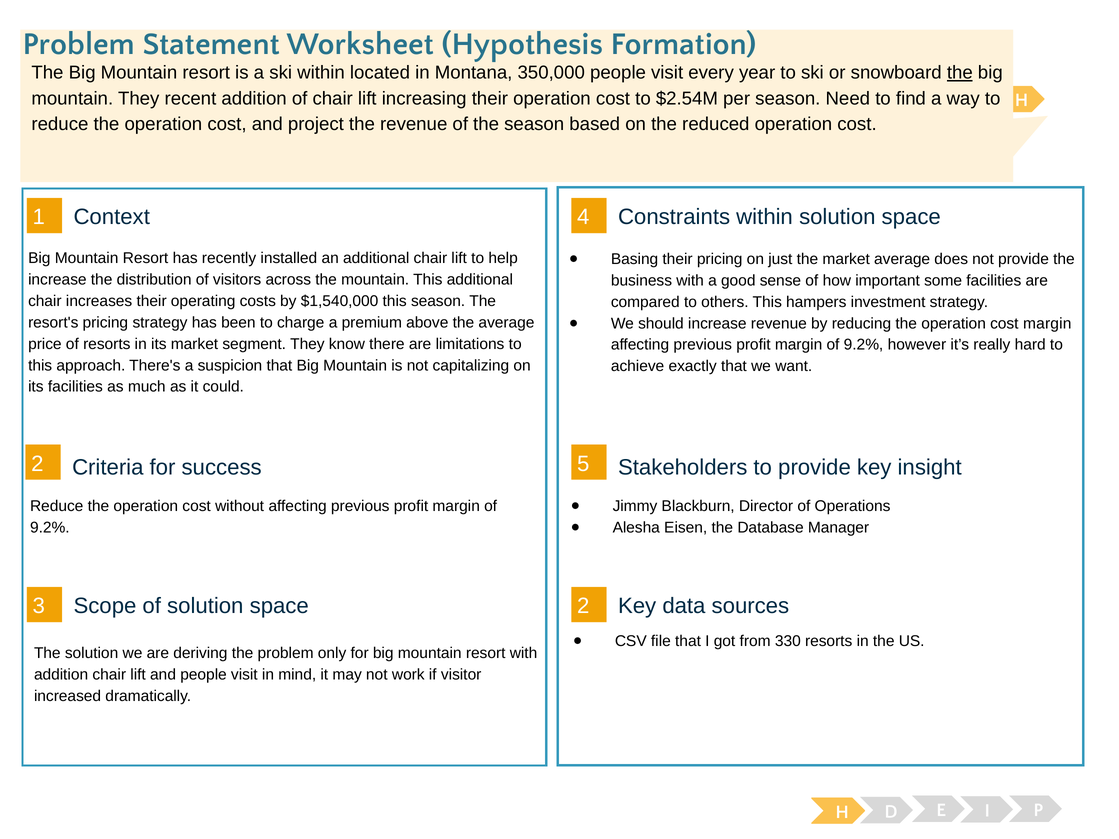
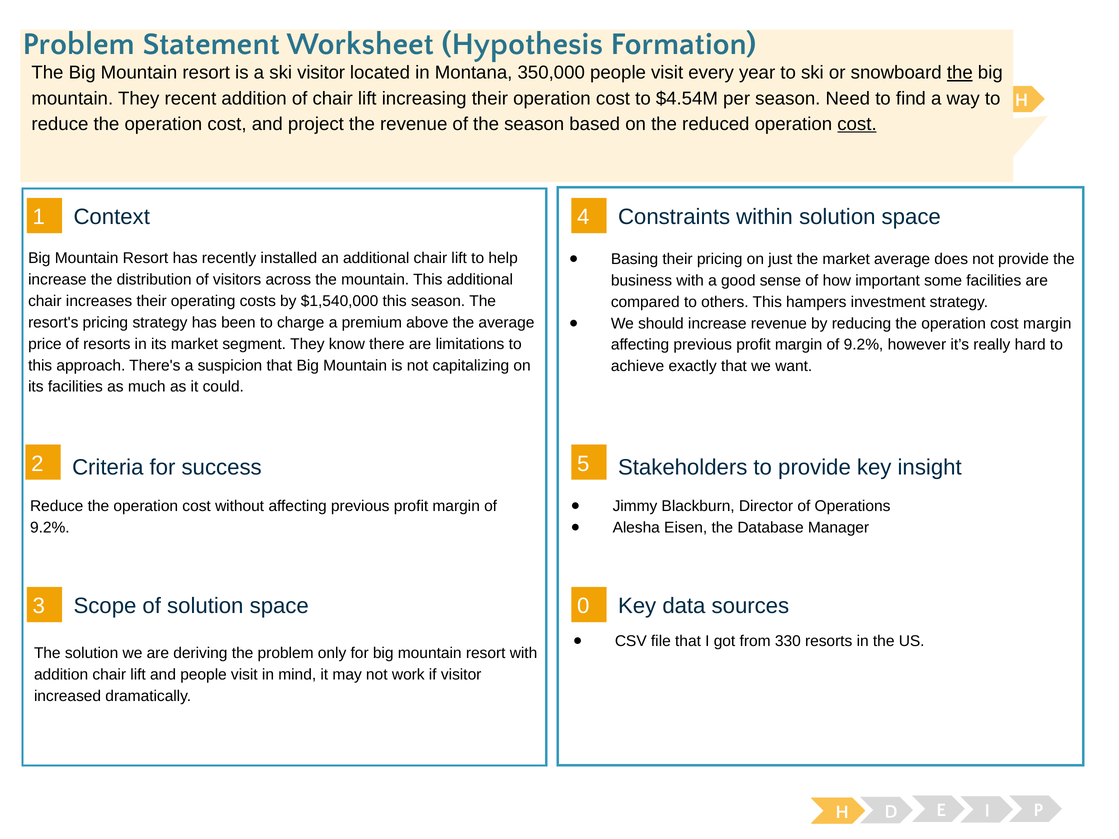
ski within: within -> visitor
$2.54M: $2.54M -> $4.54M
cost at (857, 124) underline: none -> present
3 2: 2 -> 0
